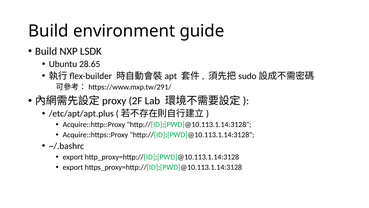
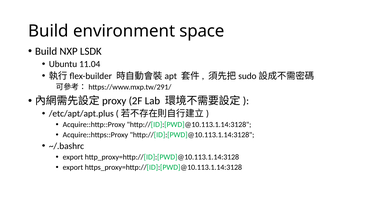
guide: guide -> space
28.65: 28.65 -> 11.04
